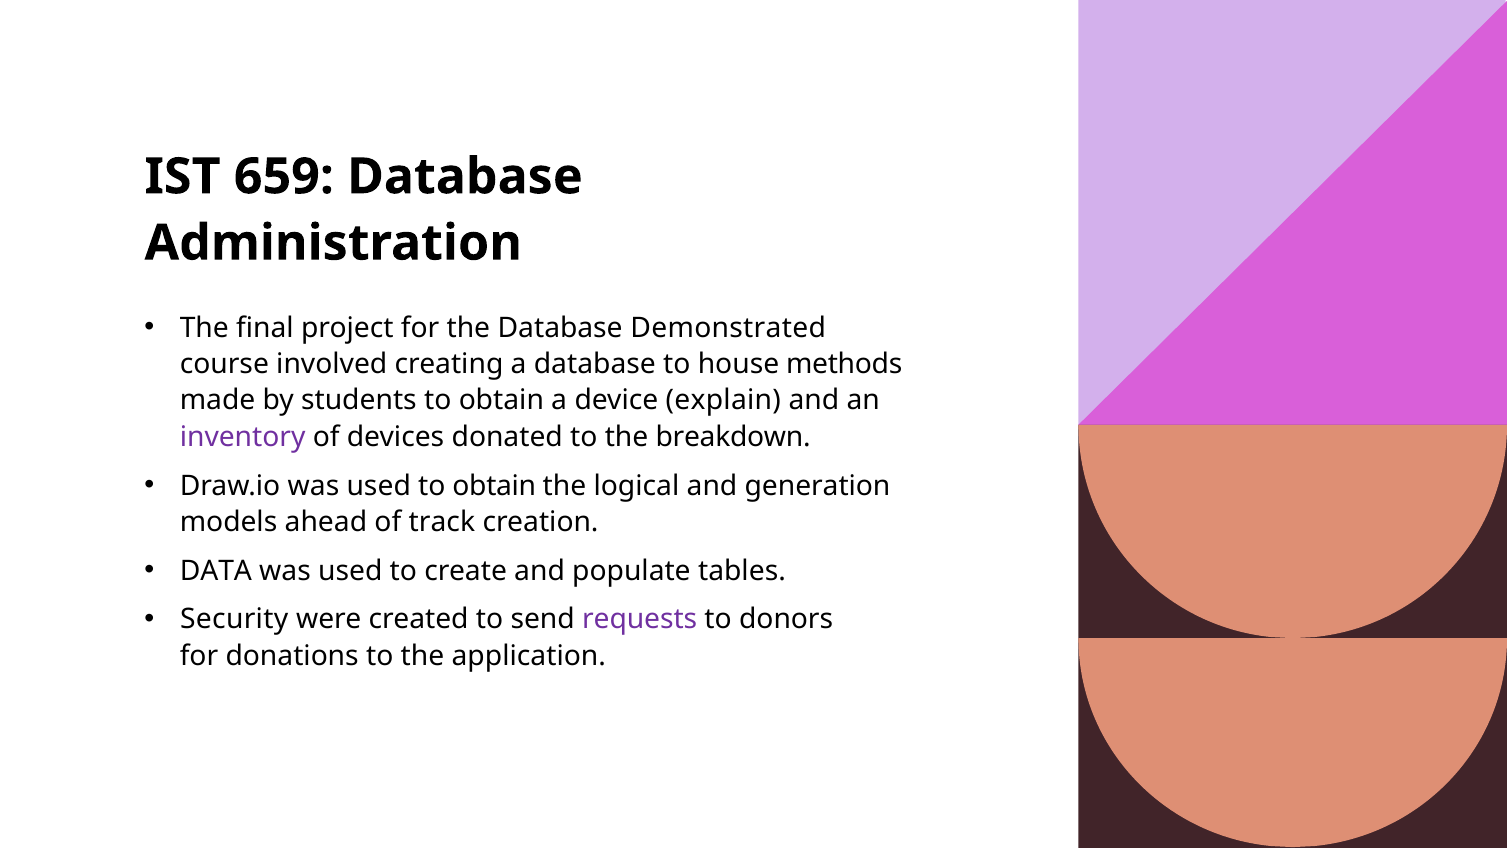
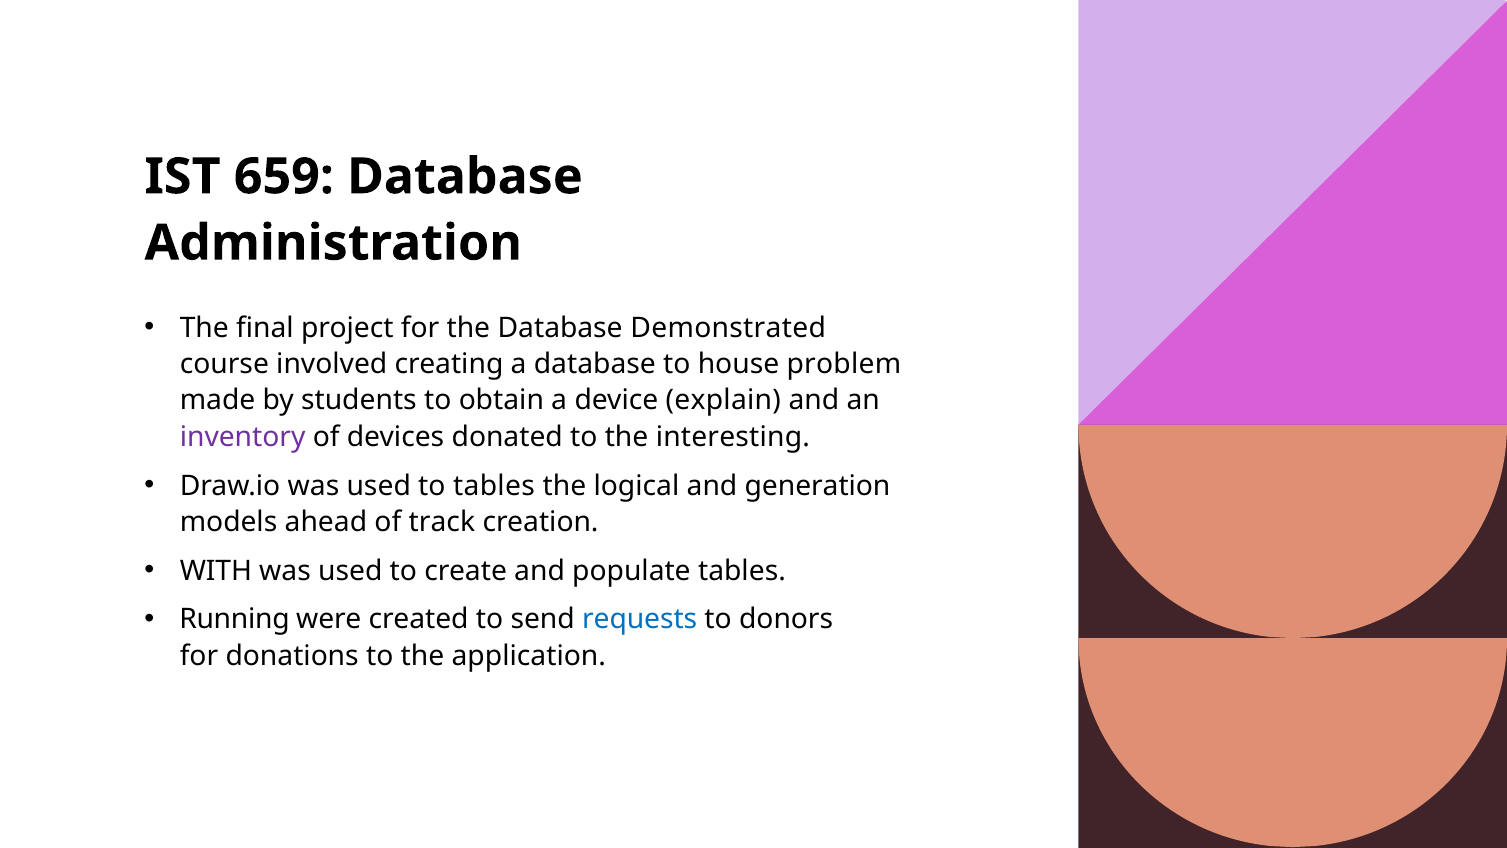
methods: methods -> problem
breakdown: breakdown -> interesting
used to obtain: obtain -> tables
DATA: DATA -> WITH
Security: Security -> Running
requests colour: purple -> blue
